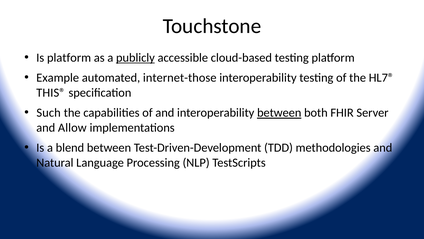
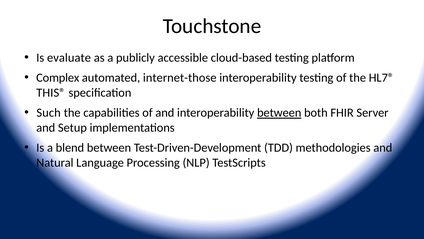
Is platform: platform -> evaluate
publicly underline: present -> none
Example: Example -> Complex
Allow: Allow -> Setup
